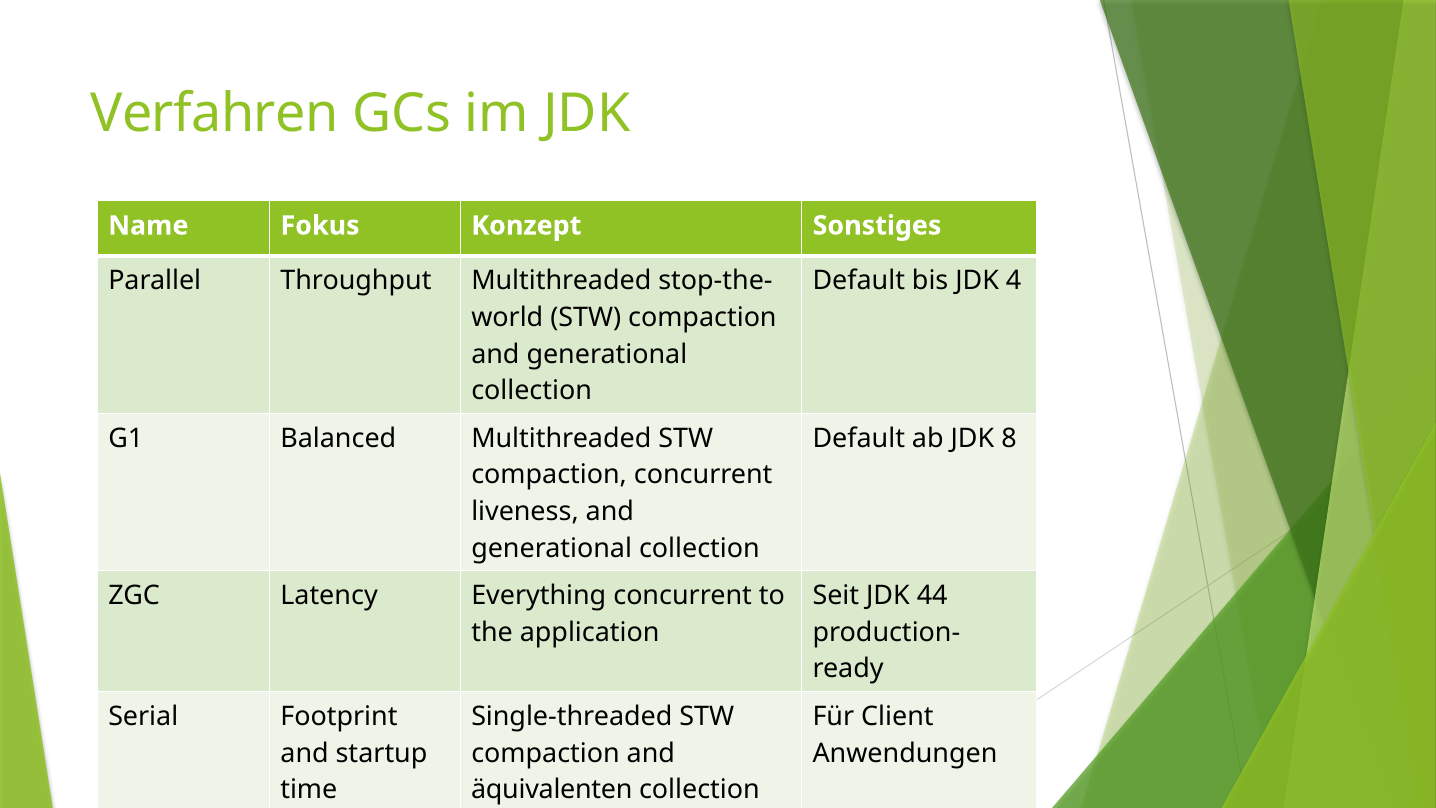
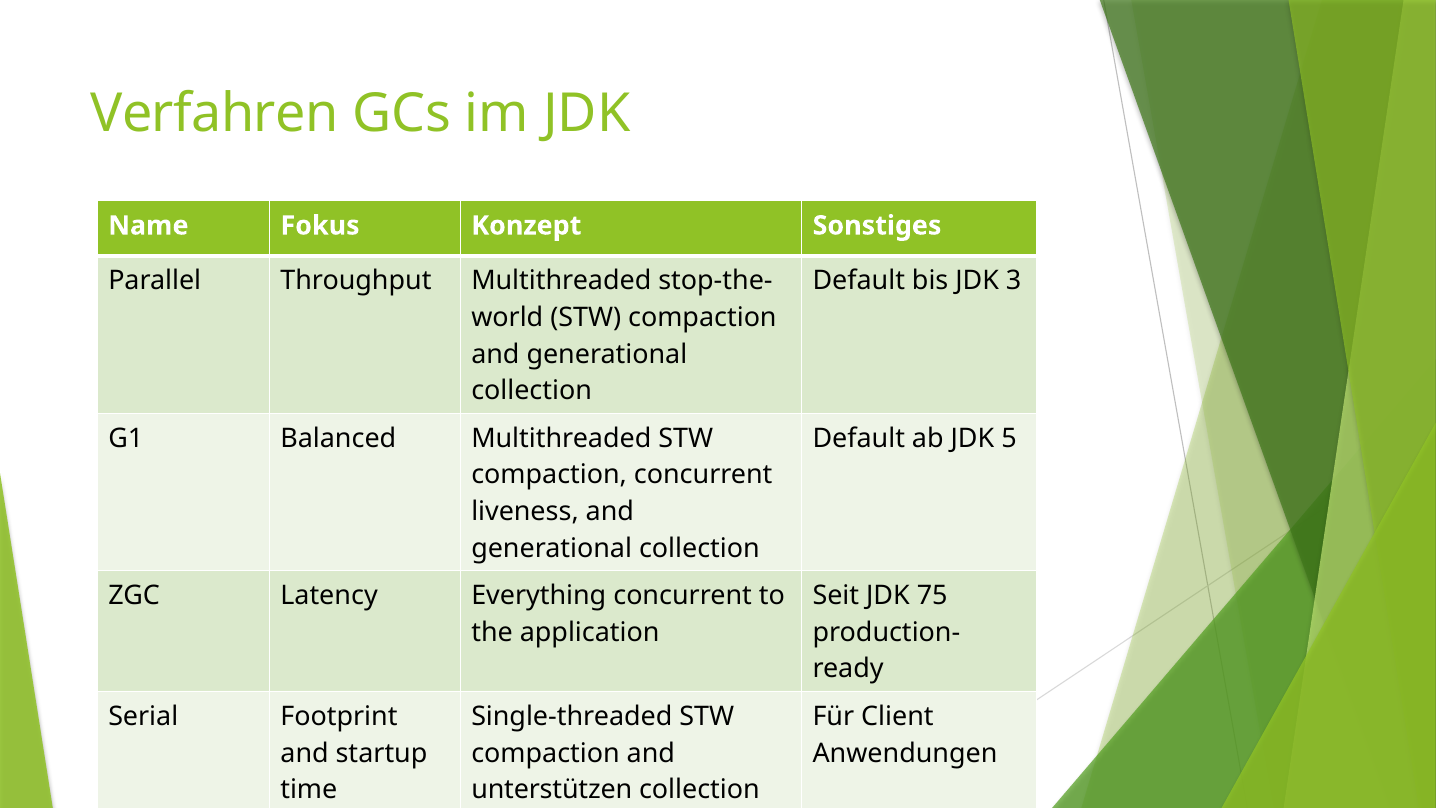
4: 4 -> 3
8: 8 -> 5
44: 44 -> 75
äquivalenten: äquivalenten -> unterstützen
